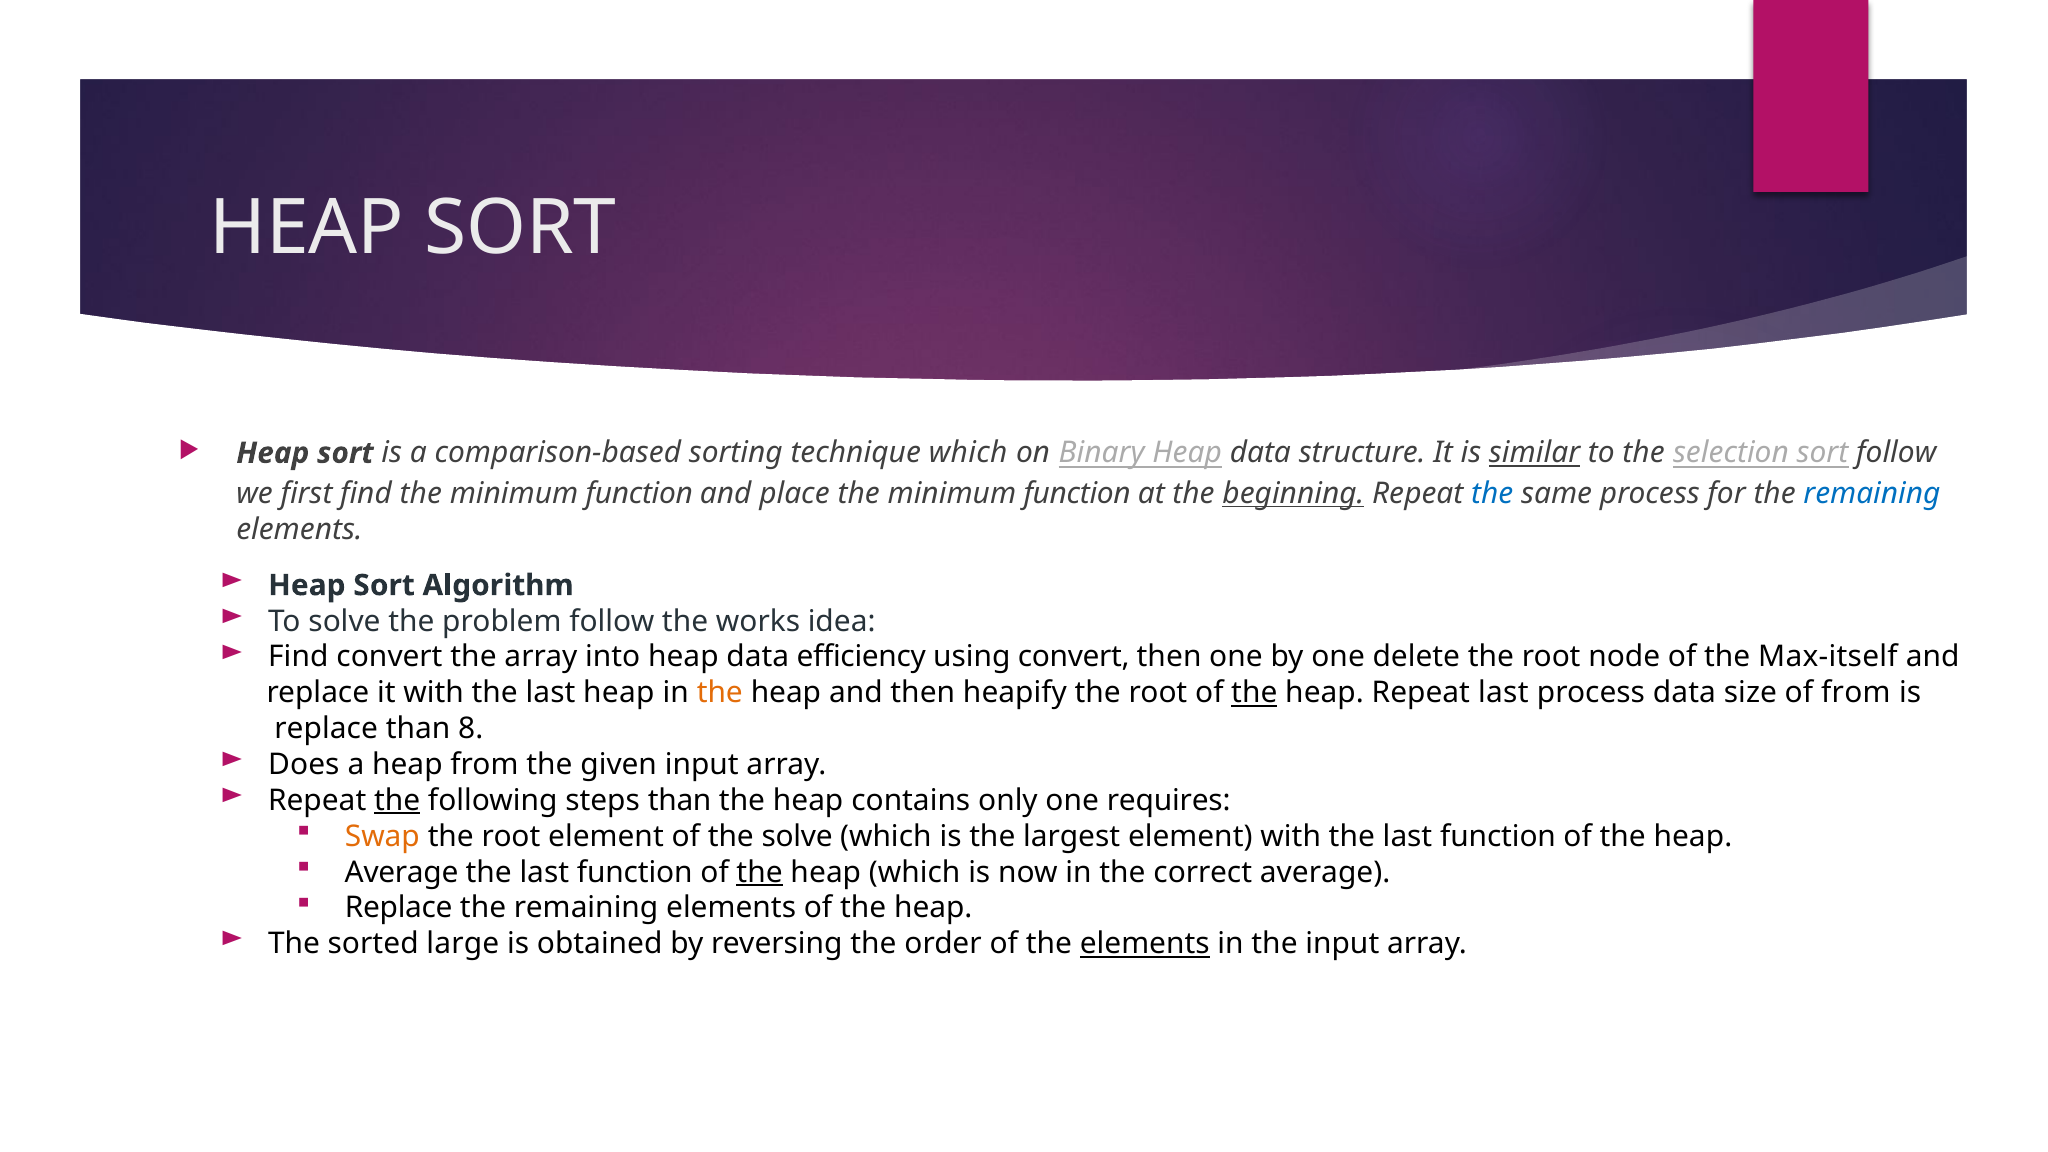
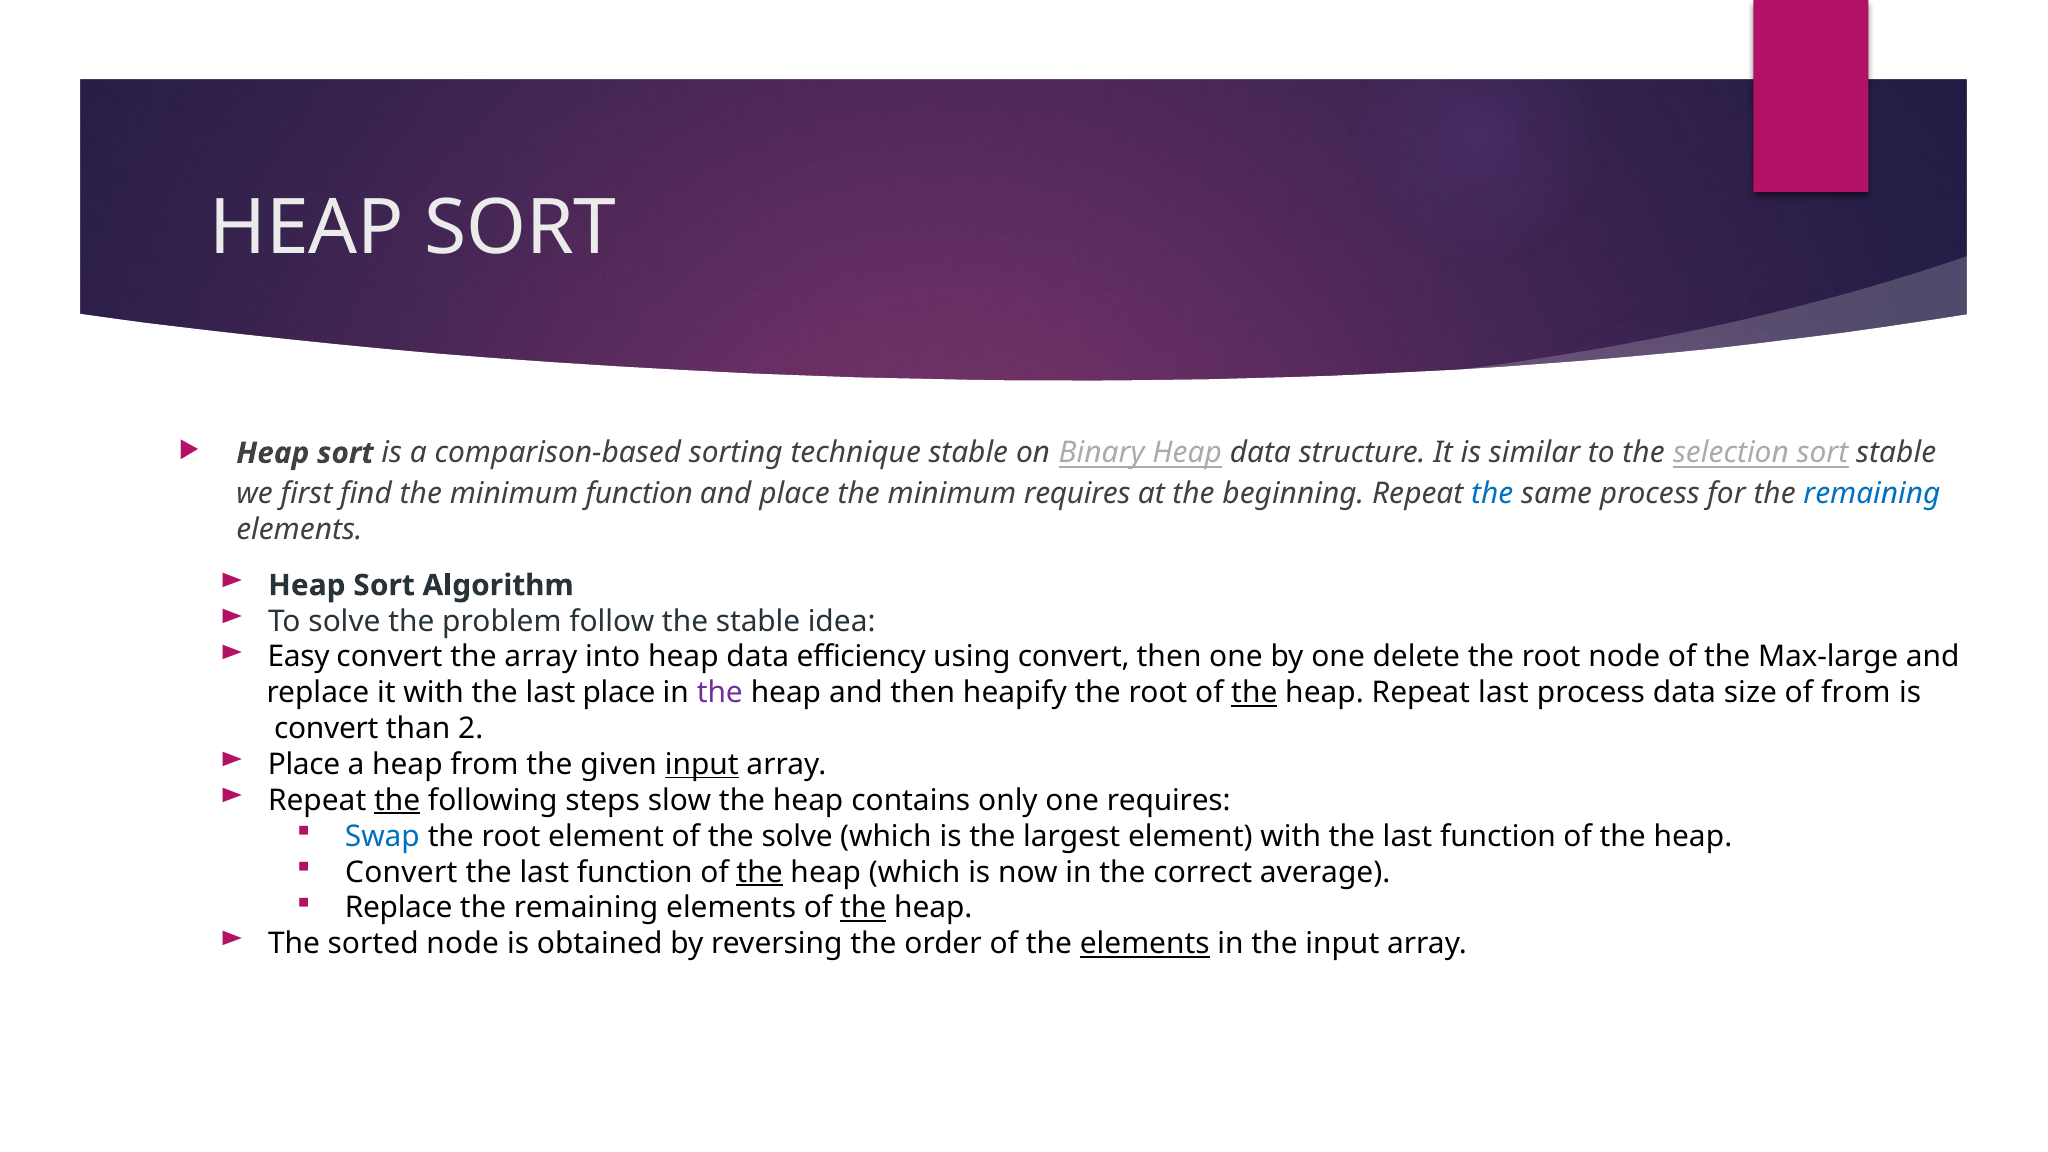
technique which: which -> stable
similar underline: present -> none
sort follow: follow -> stable
place the minimum function: function -> requires
beginning underline: present -> none
the works: works -> stable
Find at (298, 657): Find -> Easy
Max-itself: Max-itself -> Max-large
last heap: heap -> place
the at (720, 693) colour: orange -> purple
replace at (326, 729): replace -> convert
8: 8 -> 2
Does at (304, 765): Does -> Place
input at (702, 765) underline: none -> present
steps than: than -> slow
Swap colour: orange -> blue
Average at (402, 872): Average -> Convert
the at (863, 908) underline: none -> present
sorted large: large -> node
